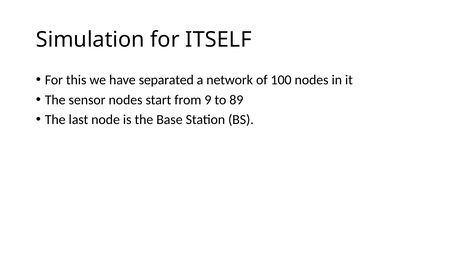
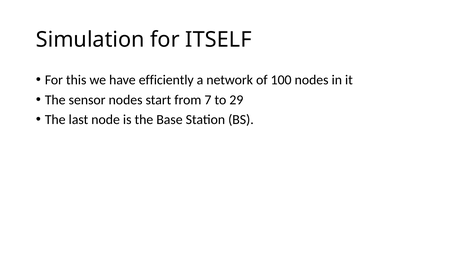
separated: separated -> efficiently
9: 9 -> 7
89: 89 -> 29
